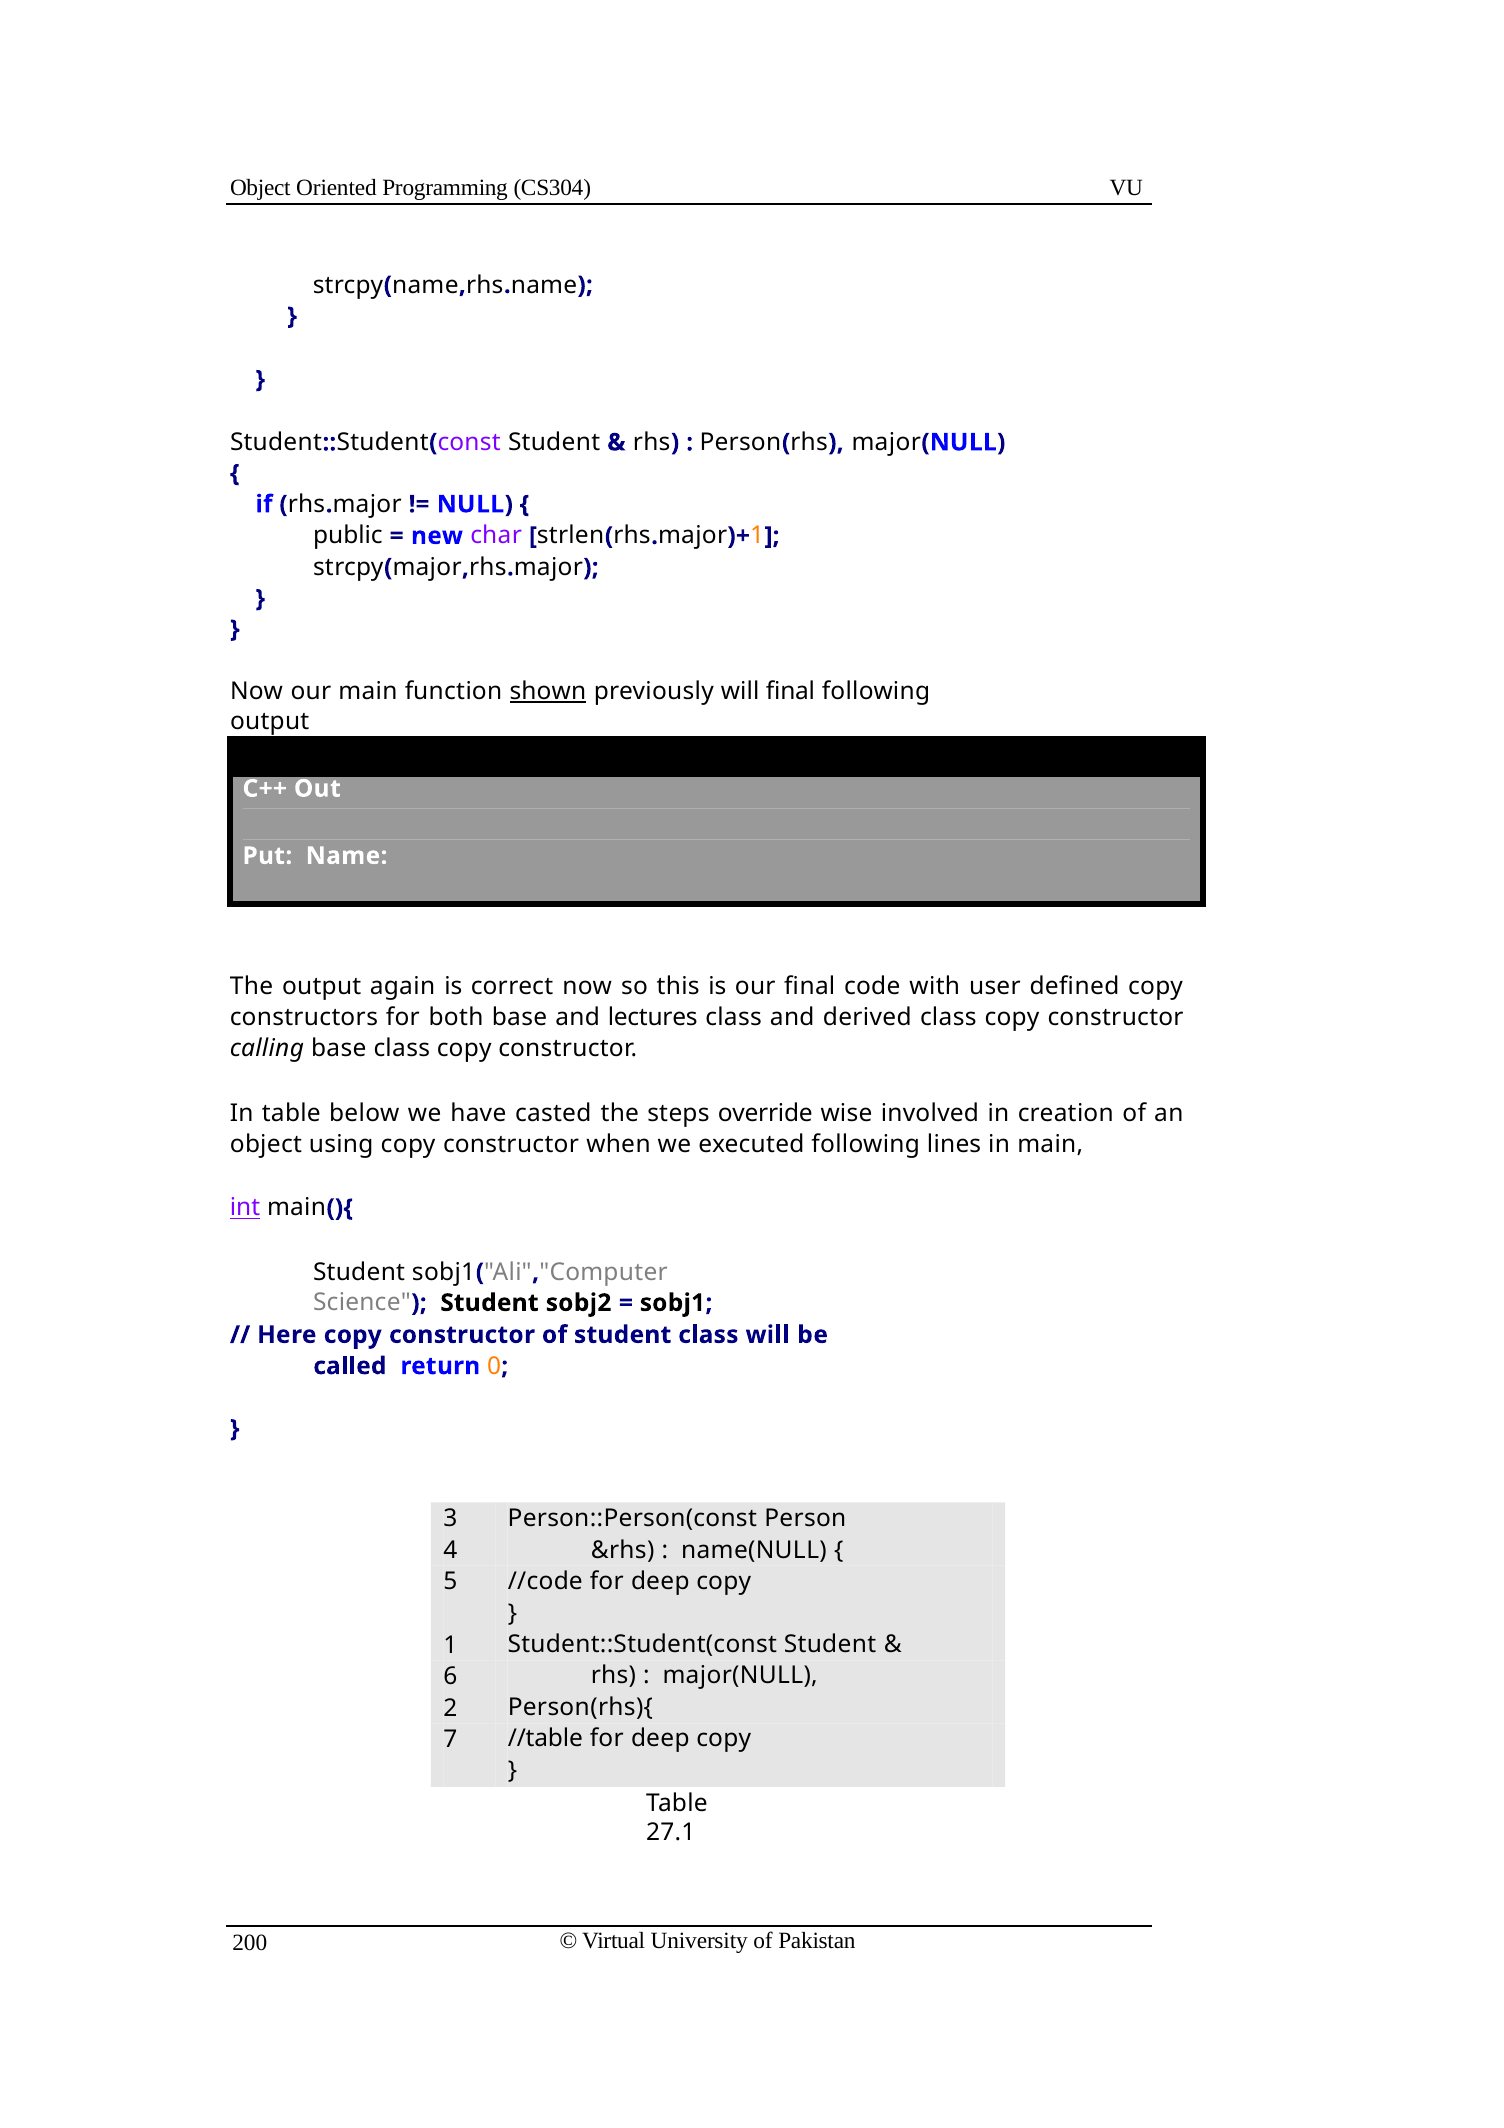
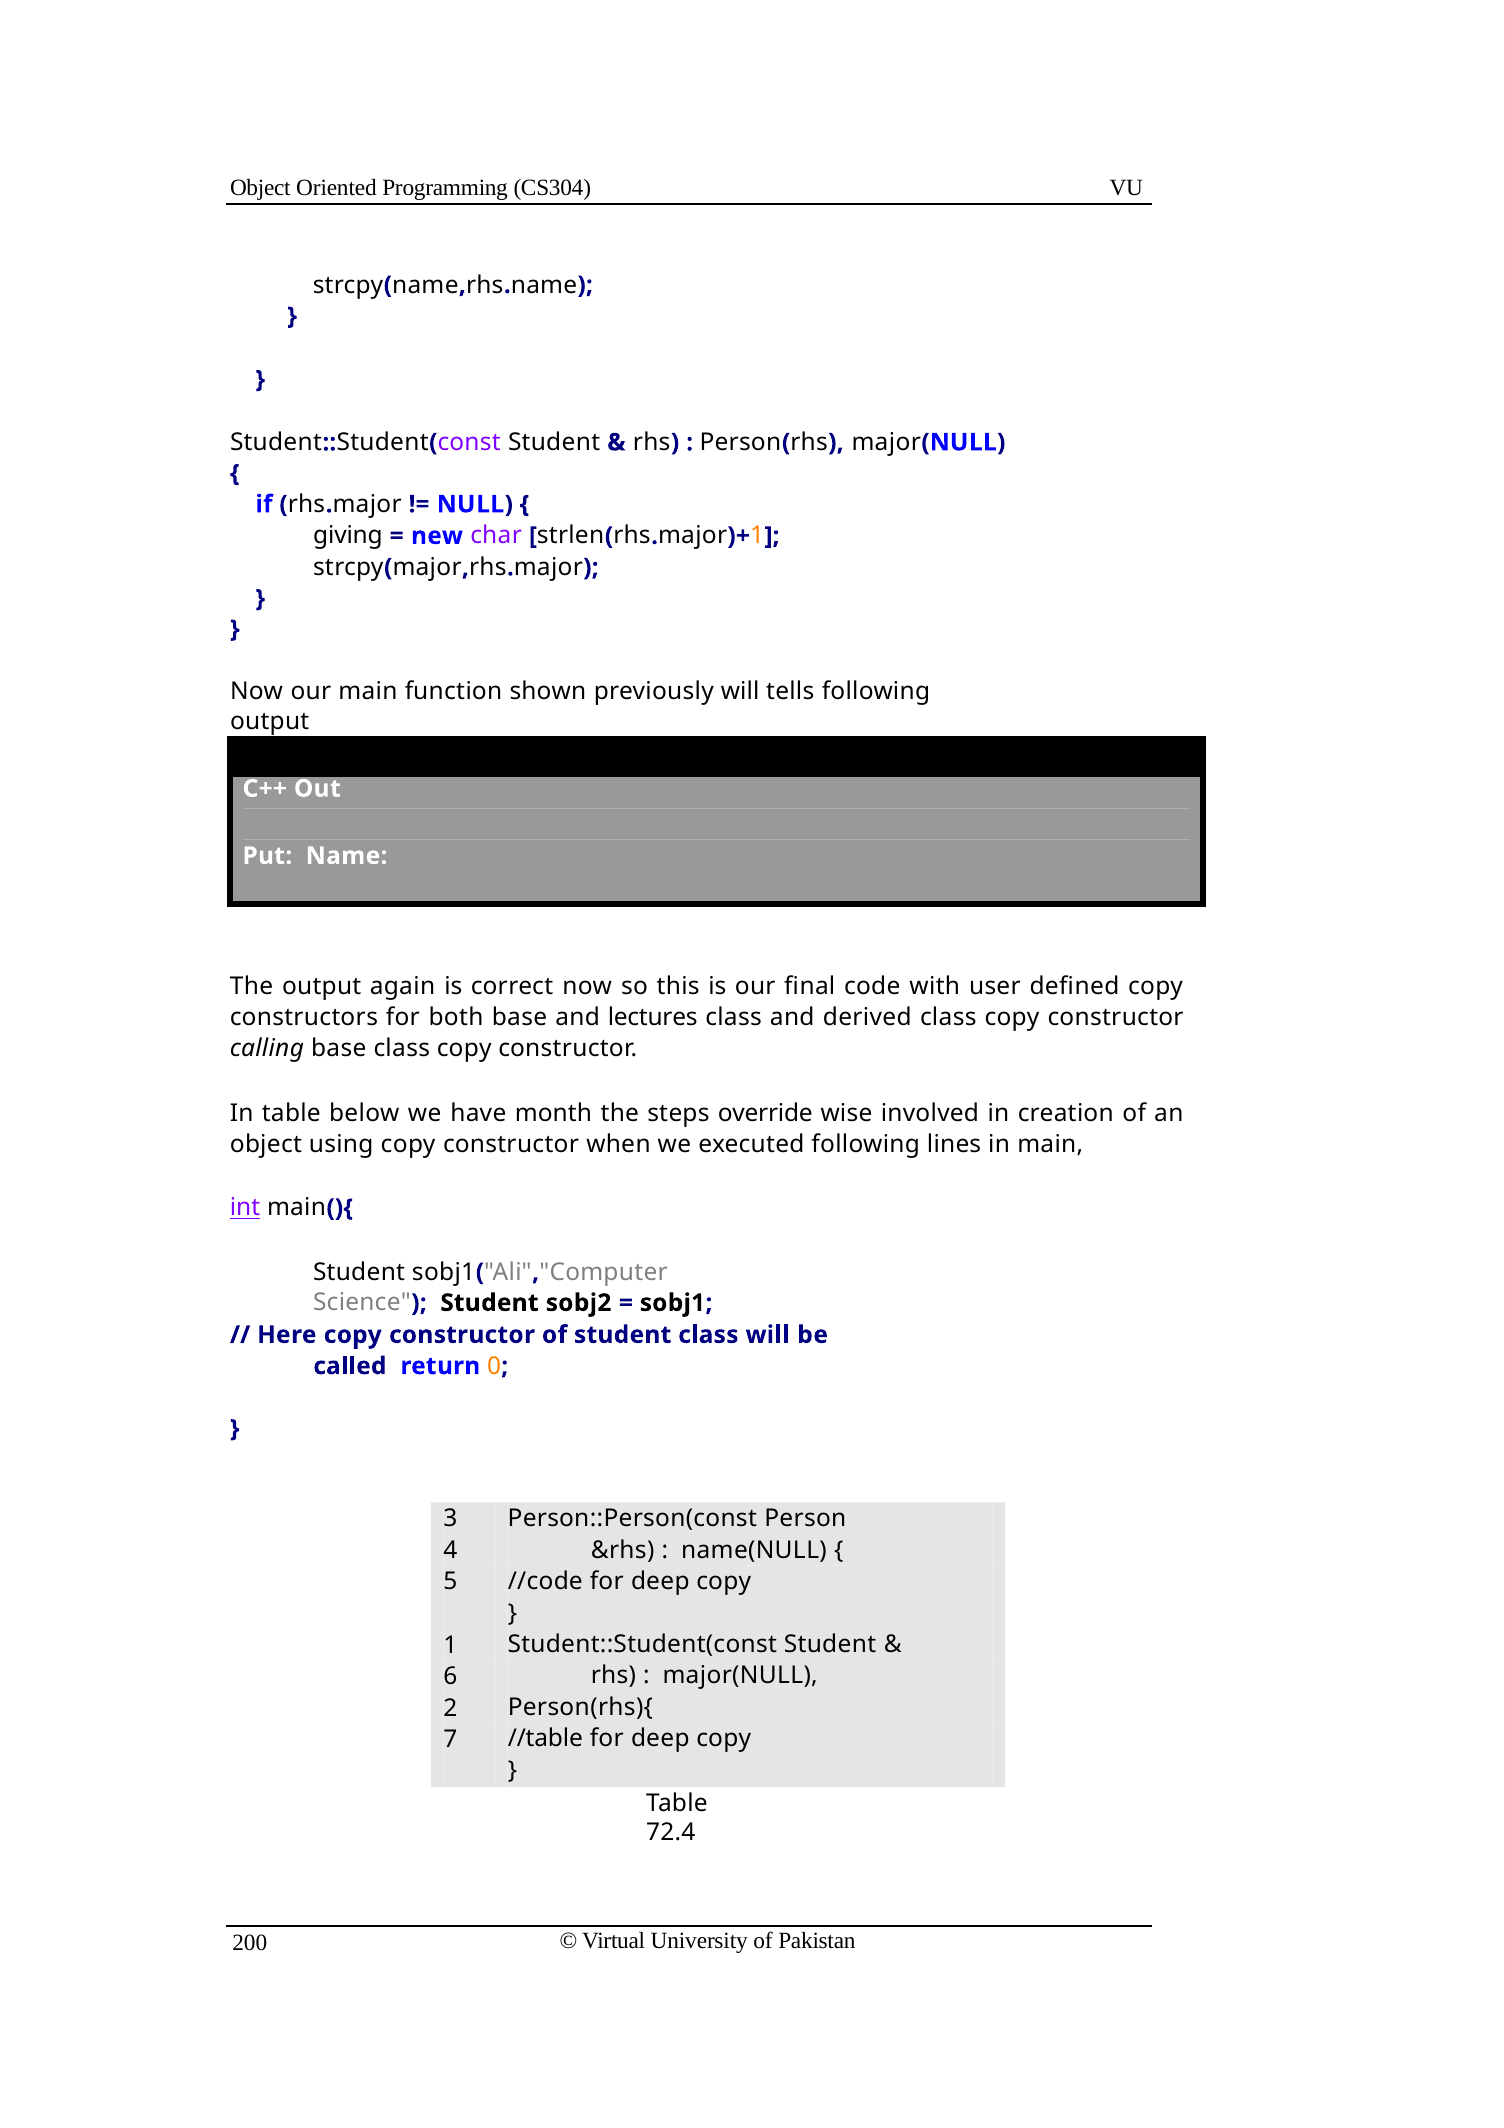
public: public -> giving
shown underline: present -> none
will final: final -> tells
casted: casted -> month
27.1: 27.1 -> 72.4
